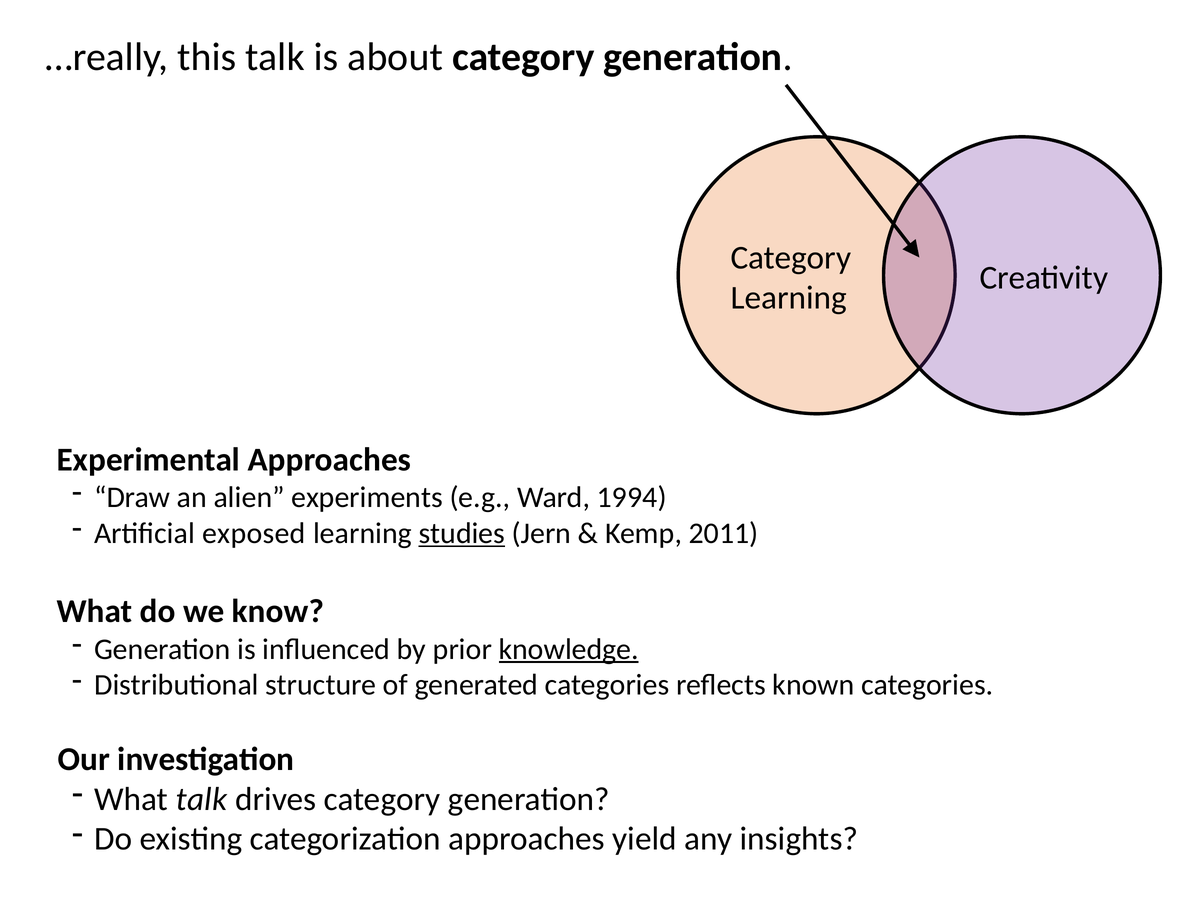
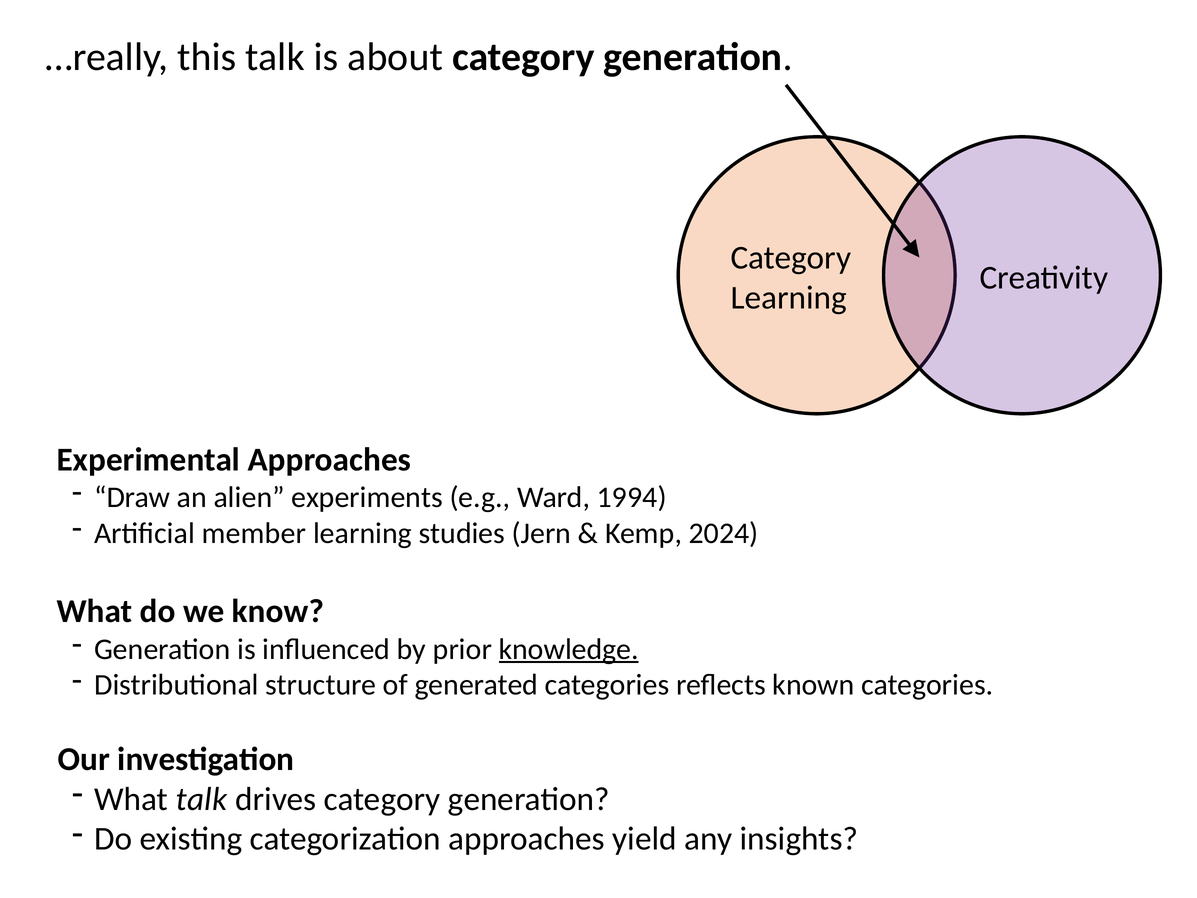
exposed: exposed -> member
studies underline: present -> none
2011: 2011 -> 2024
